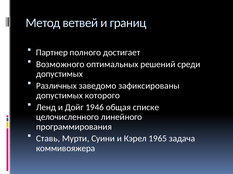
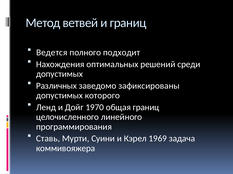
Партнер: Партнер -> Ведется
достигает: достигает -> подходит
Возможного: Возможного -> Нахождения
1946: 1946 -> 1970
общая списке: списке -> границ
1965: 1965 -> 1969
